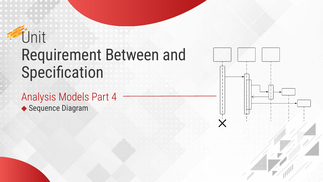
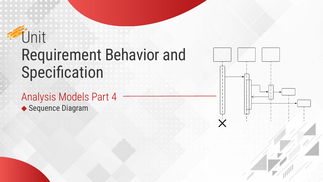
Between: Between -> Behavior
